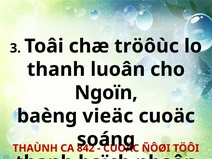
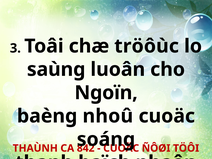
thanh at (56, 69): thanh -> saùng
vieäc: vieäc -> nhoû
